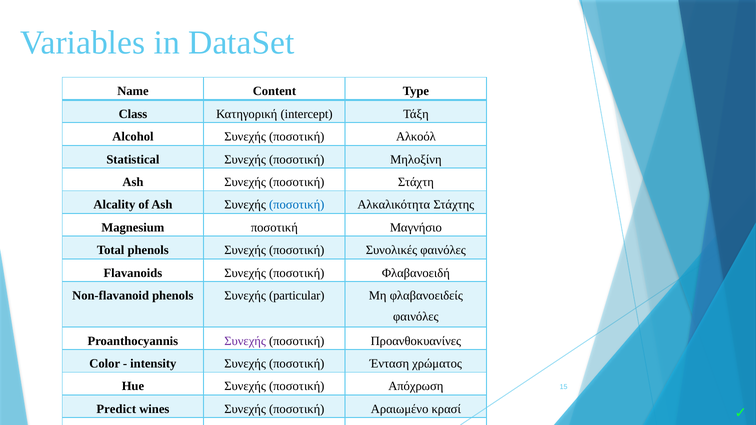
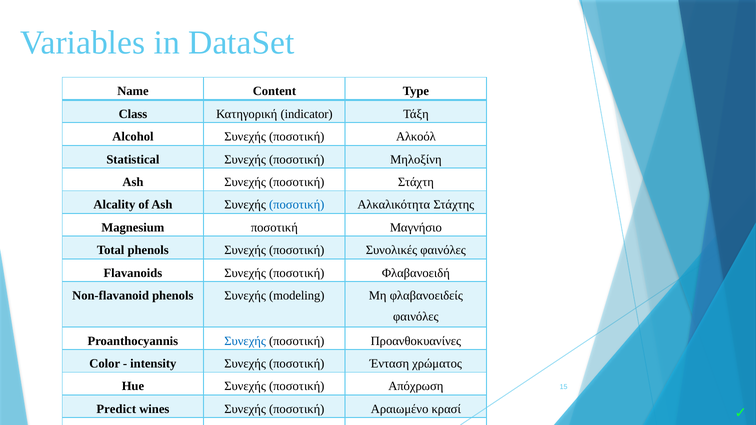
intercept: intercept -> indicator
particular: particular -> modeling
Συνεχής at (245, 341) colour: purple -> blue
